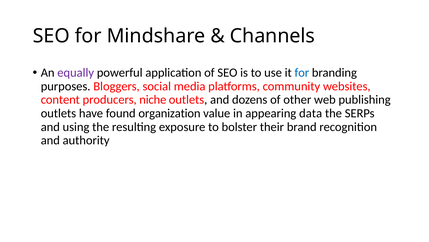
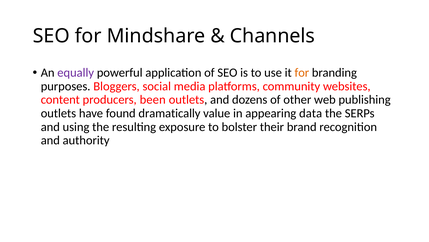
for at (302, 73) colour: blue -> orange
niche: niche -> been
organization: organization -> dramatically
